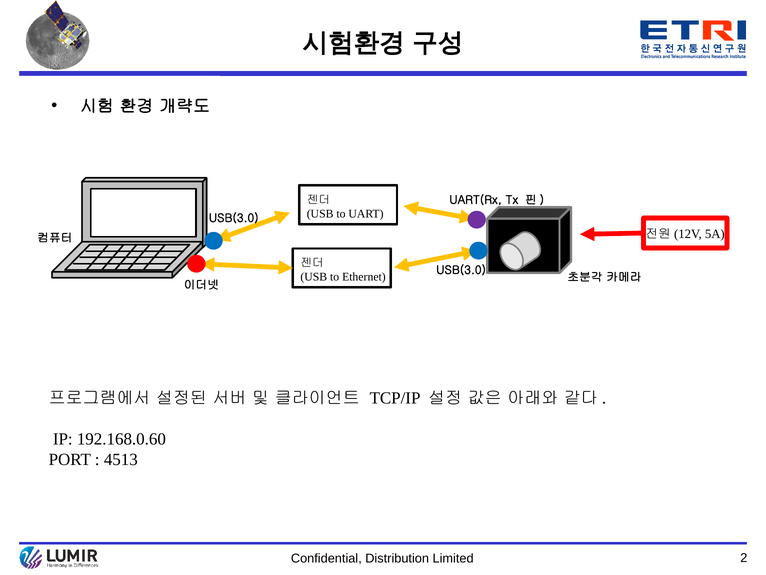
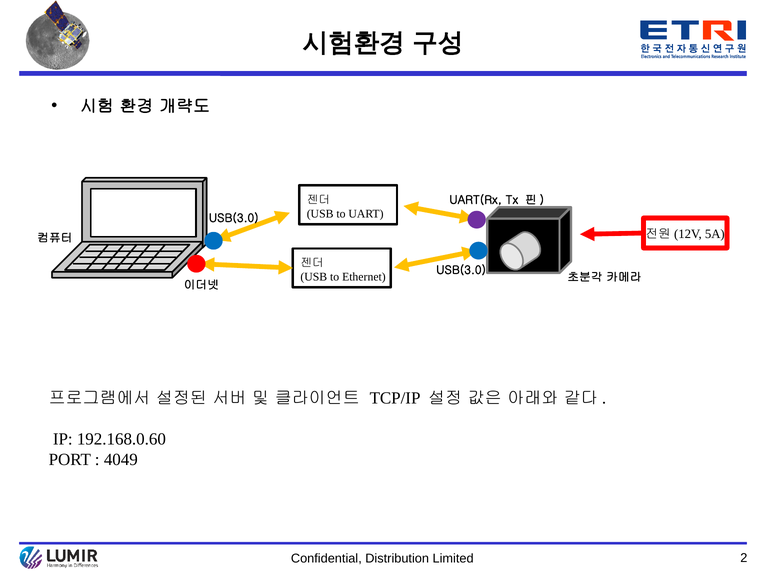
4513: 4513 -> 4049
